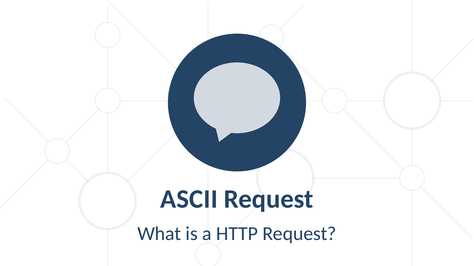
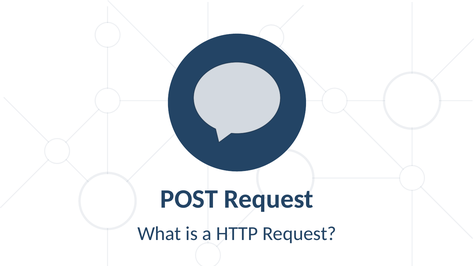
ASCII: ASCII -> POST
